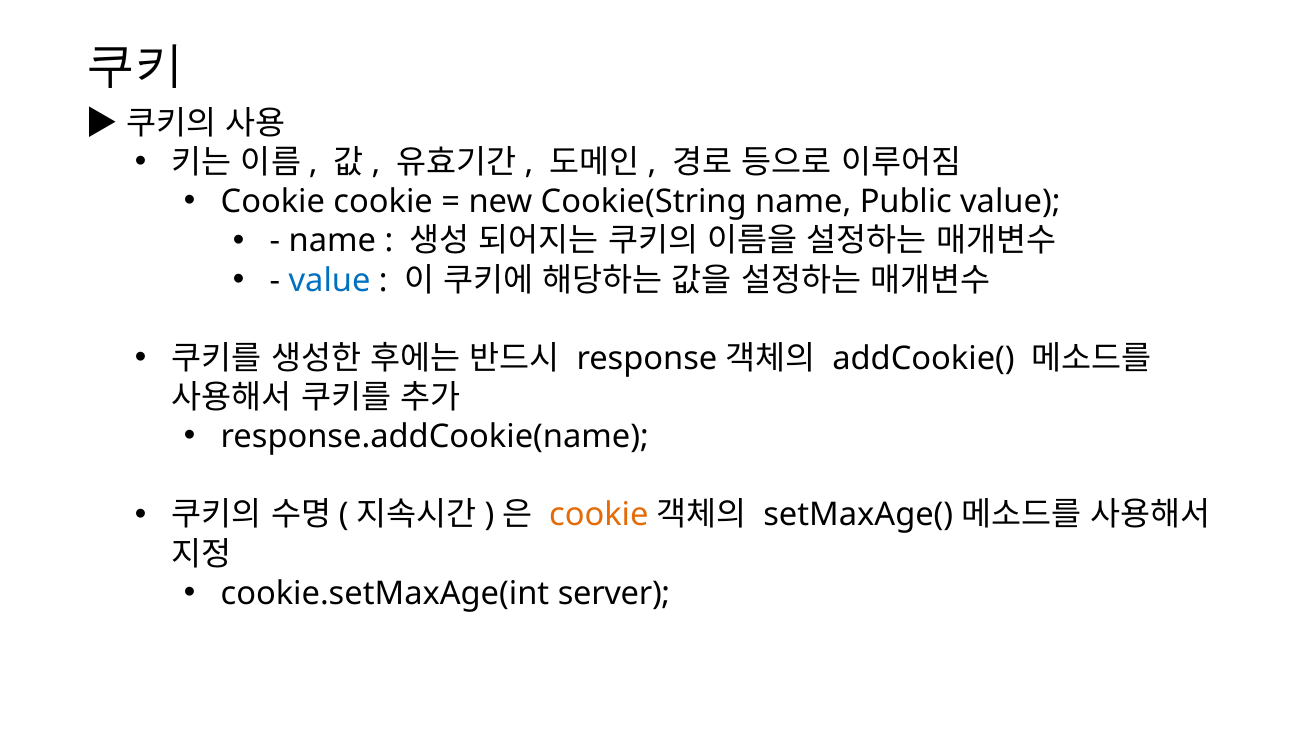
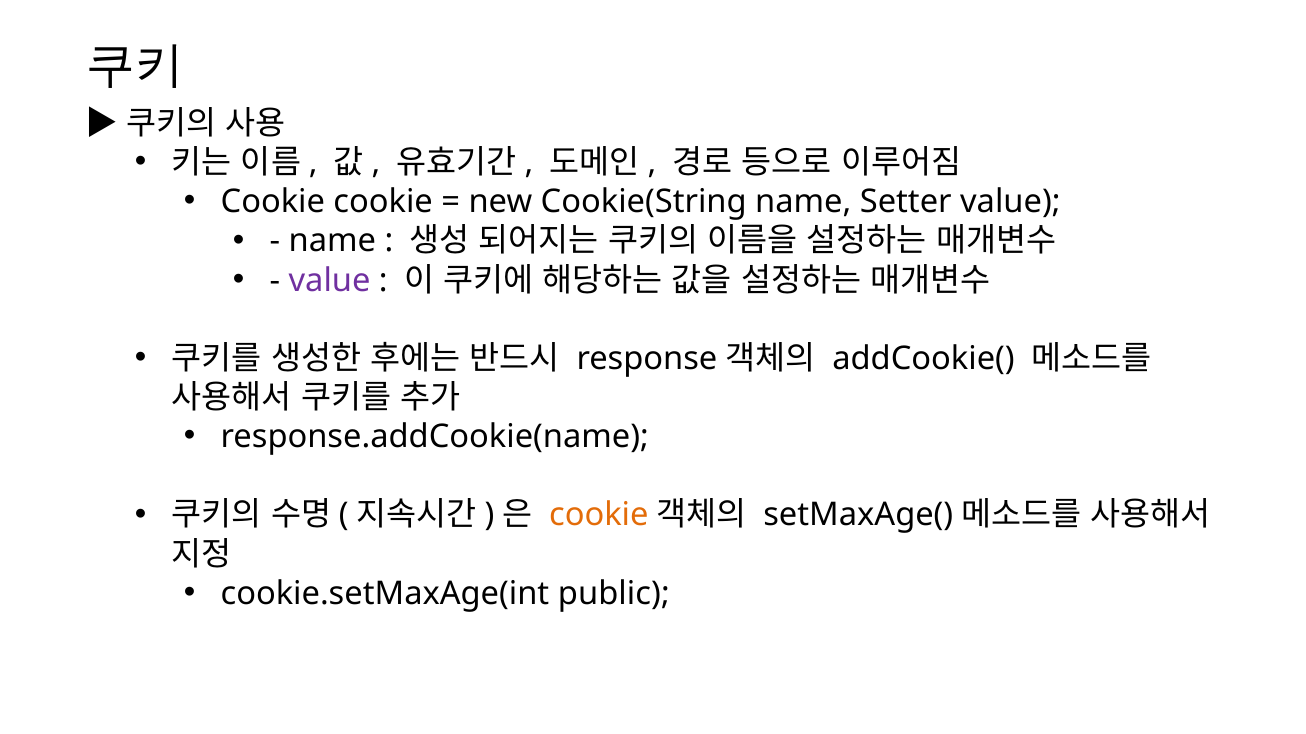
Public: Public -> Setter
value at (330, 281) colour: blue -> purple
server: server -> public
